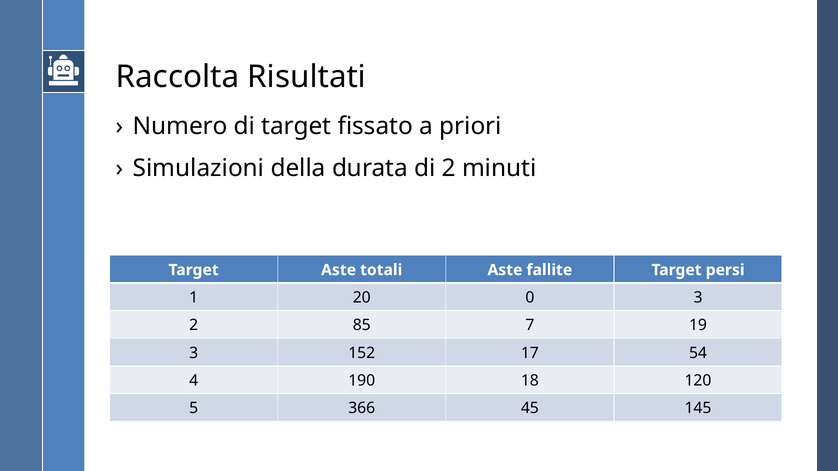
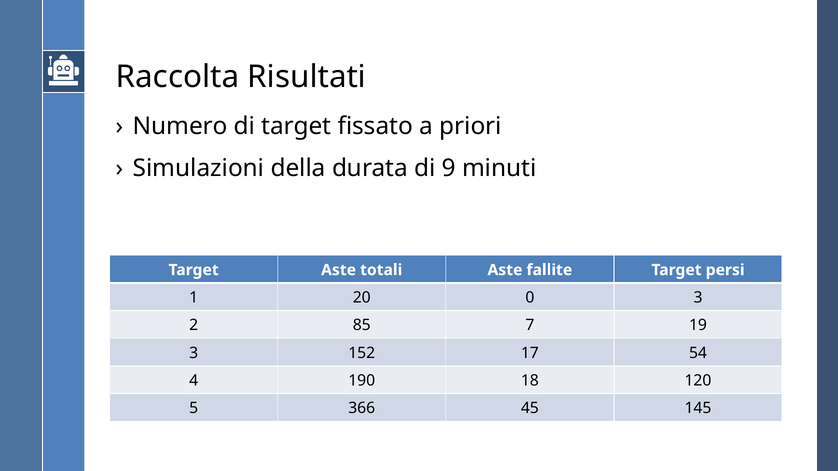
di 2: 2 -> 9
